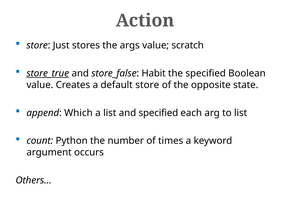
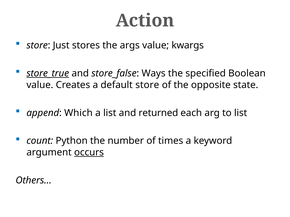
scratch: scratch -> kwargs
Habit: Habit -> Ways
and specified: specified -> returned
occurs underline: none -> present
